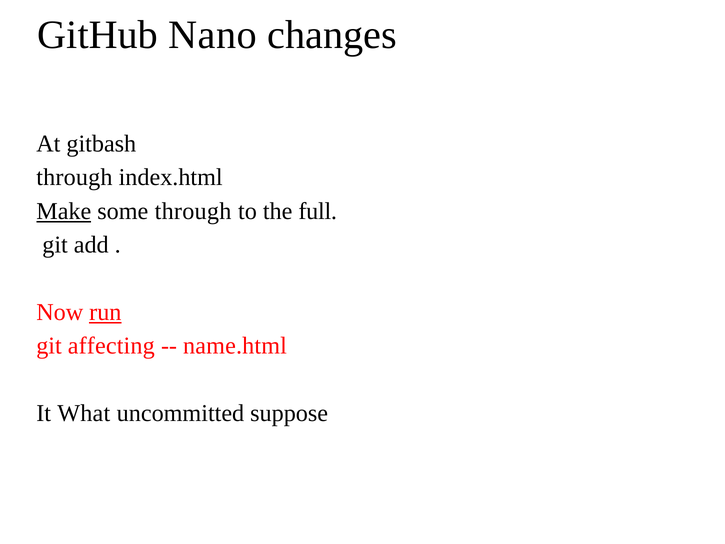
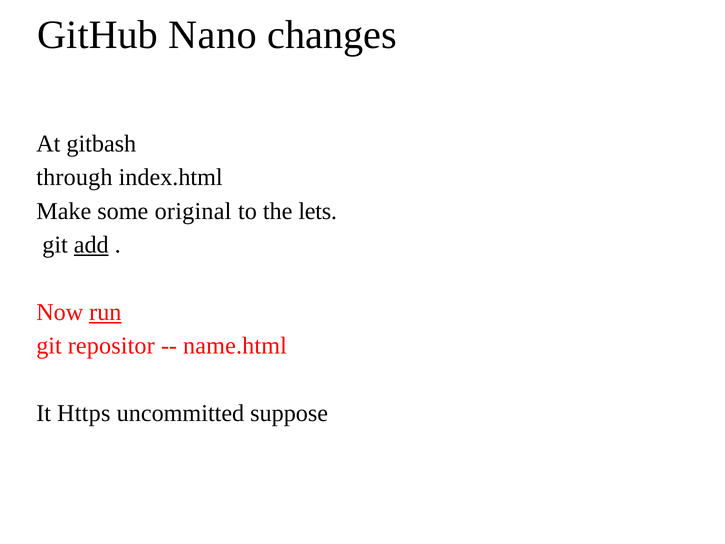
Make underline: present -> none
some through: through -> original
full: full -> lets
add underline: none -> present
affecting: affecting -> repositor
What: What -> Https
